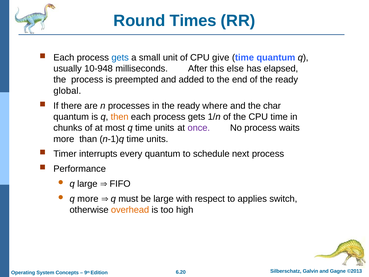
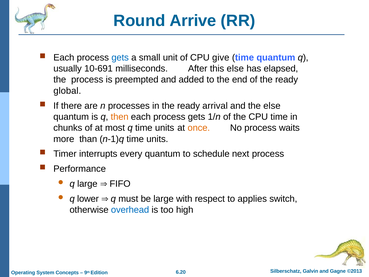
Times: Times -> Arrive
10-948: 10-948 -> 10-691
where: where -> arrival
the char: char -> else
once colour: purple -> orange
q more: more -> lower
overhead colour: orange -> blue
